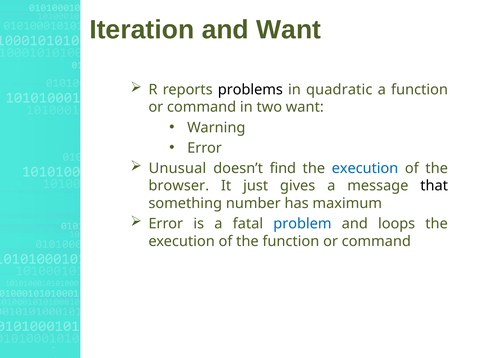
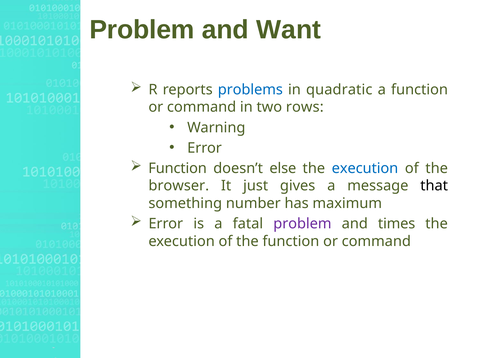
Iteration at (142, 30): Iteration -> Problem
problems colour: black -> blue
two want: want -> rows
Unusual at (177, 169): Unusual -> Function
find: find -> else
problem at (302, 224) colour: blue -> purple
loops: loops -> times
